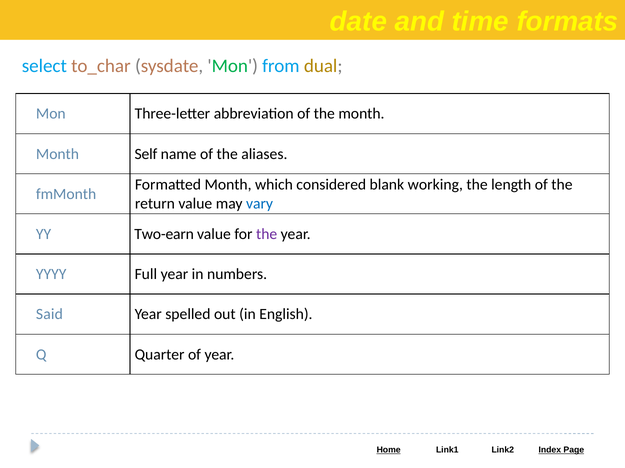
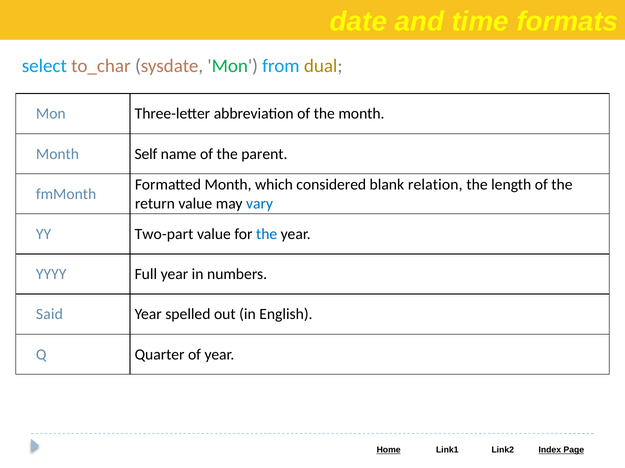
aliases: aliases -> parent
working: working -> relation
Two-earn: Two-earn -> Two-part
the at (267, 234) colour: purple -> blue
